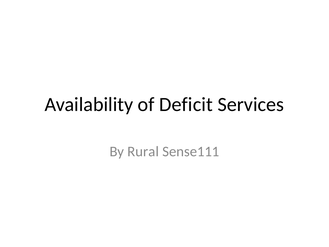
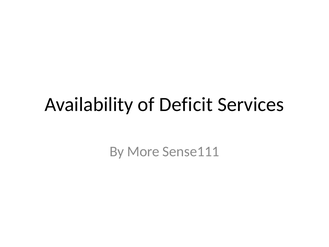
Rural: Rural -> More
